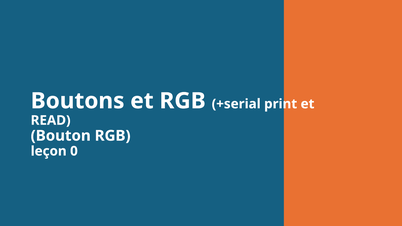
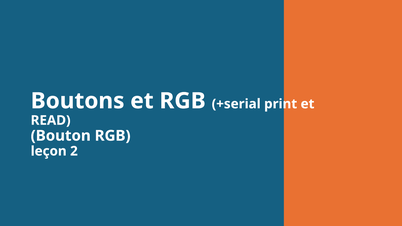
0: 0 -> 2
